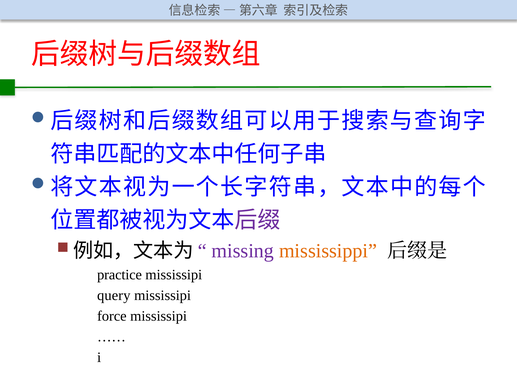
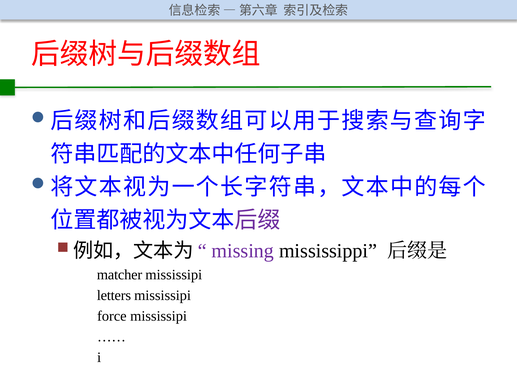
mississippi colour: orange -> black
practice: practice -> matcher
query: query -> letters
